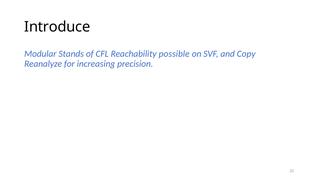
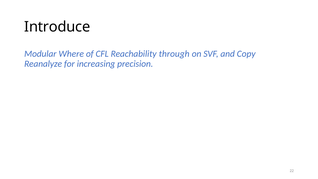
Stands: Stands -> Where
possible: possible -> through
